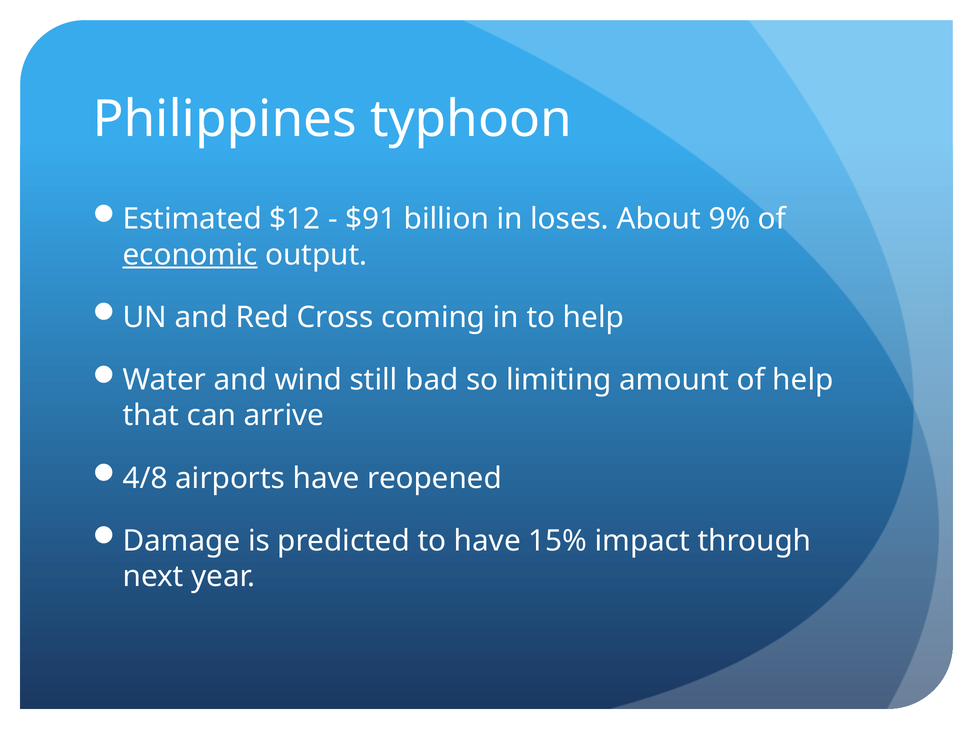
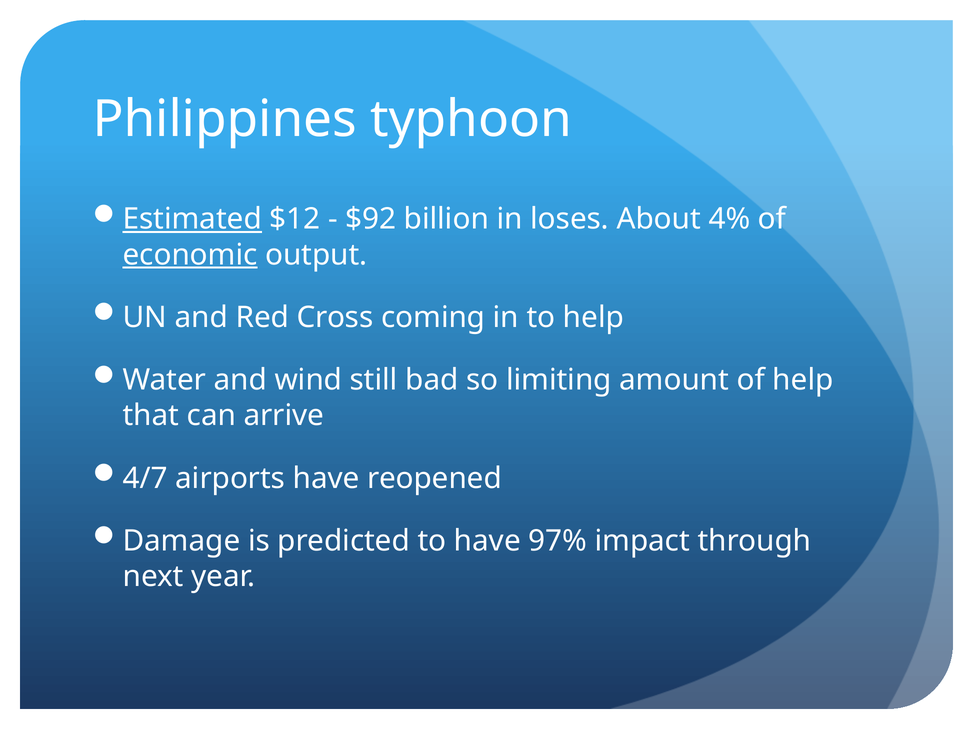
Estimated underline: none -> present
$91: $91 -> $92
9%: 9% -> 4%
4/8: 4/8 -> 4/7
15%: 15% -> 97%
